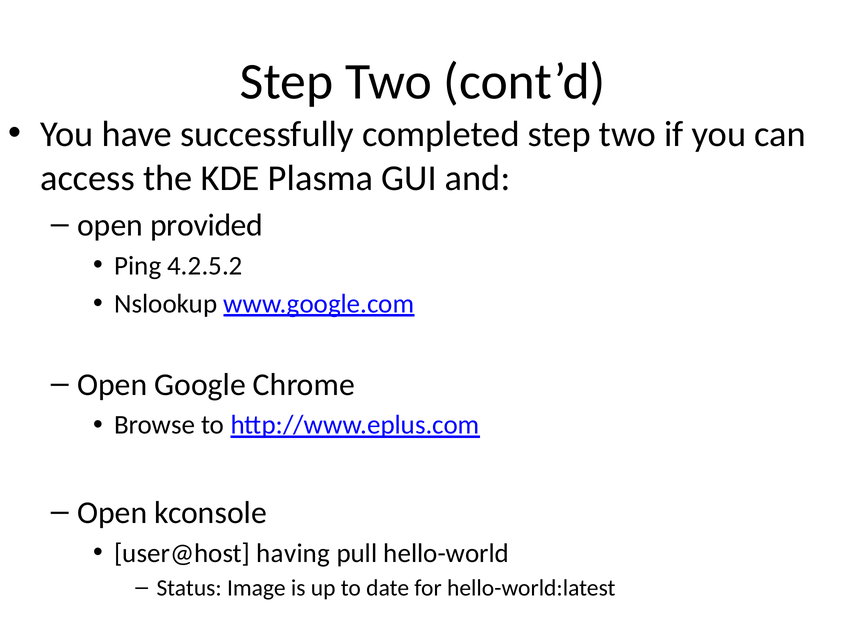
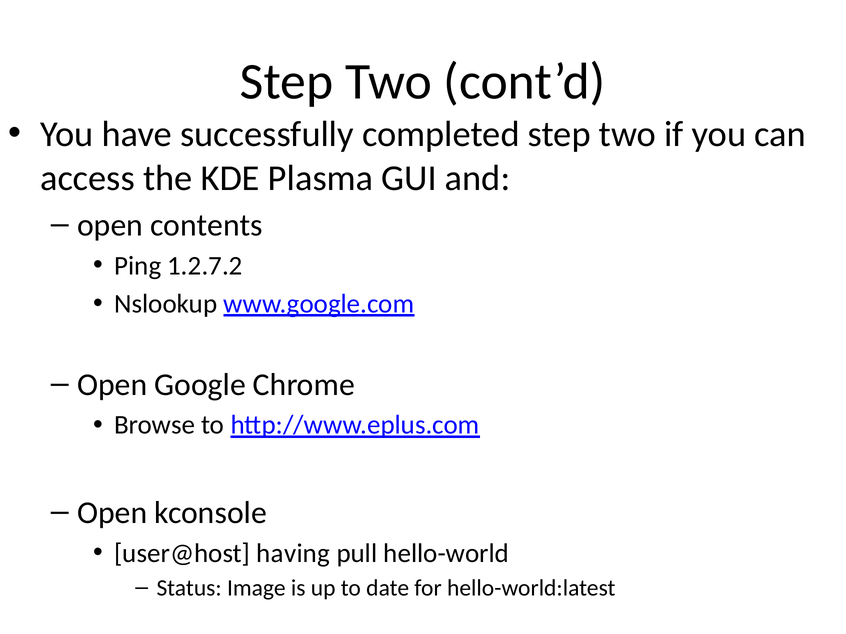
provided: provided -> contents
4.2.5.2: 4.2.5.2 -> 1.2.7.2
